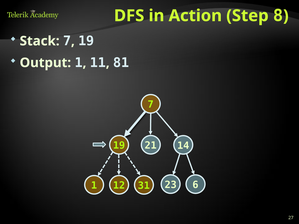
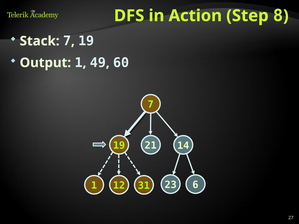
11: 11 -> 49
81: 81 -> 60
